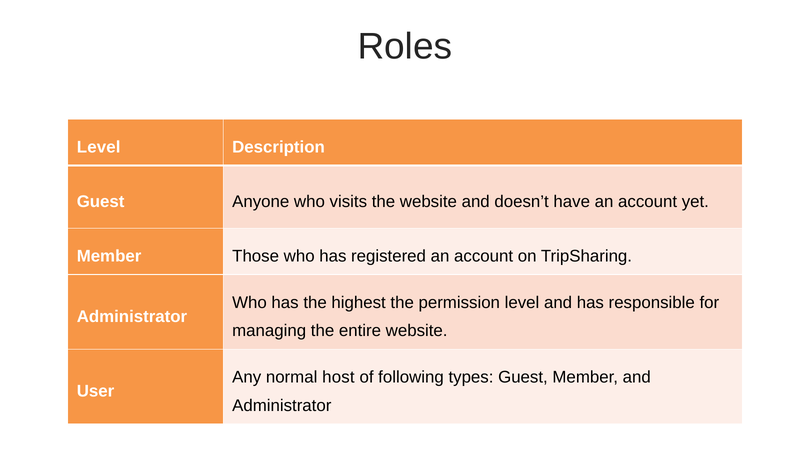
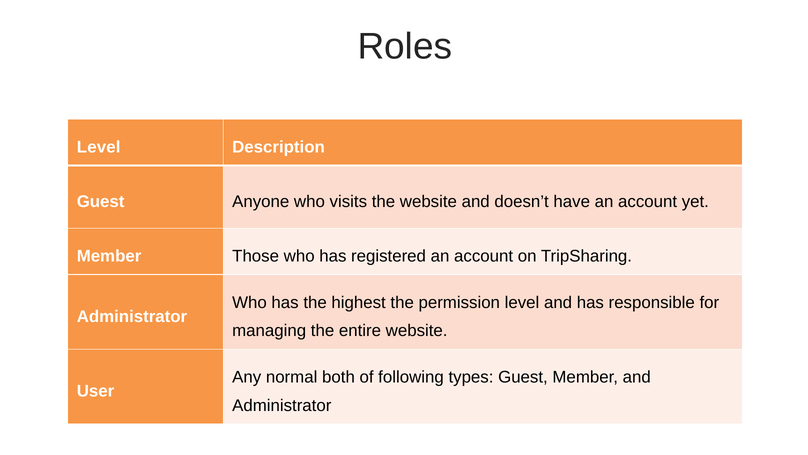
host: host -> both
